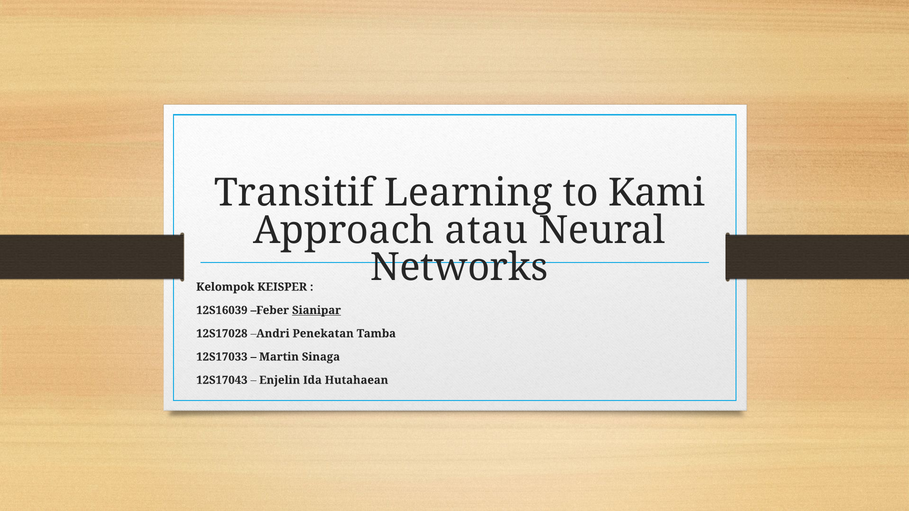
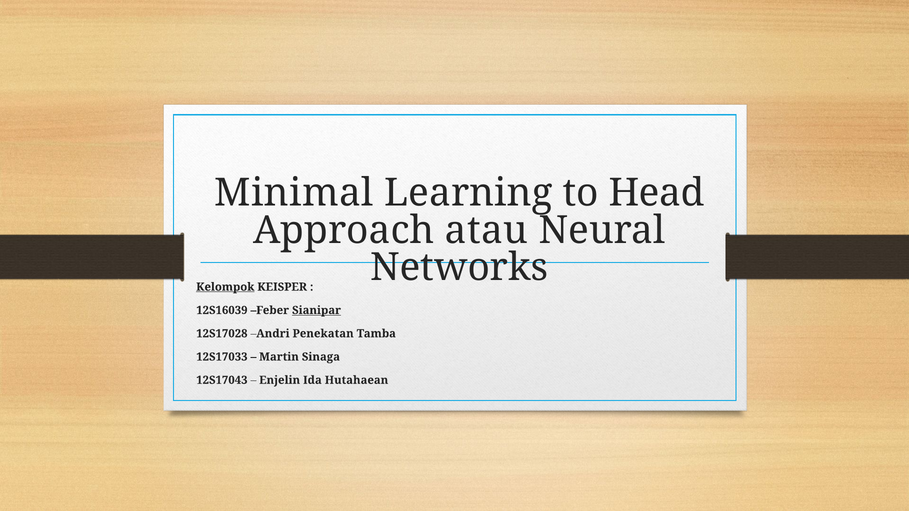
Transitif: Transitif -> Minimal
Kami: Kami -> Head
Kelompok underline: none -> present
